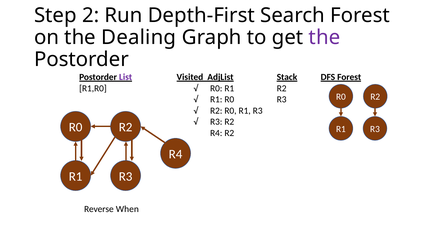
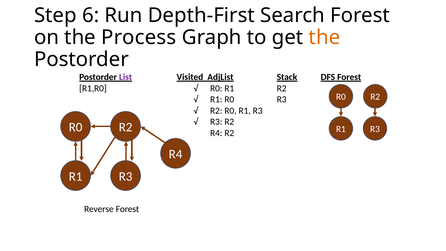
2: 2 -> 6
Dealing: Dealing -> Process
the at (324, 37) colour: purple -> orange
Reverse When: When -> Forest
